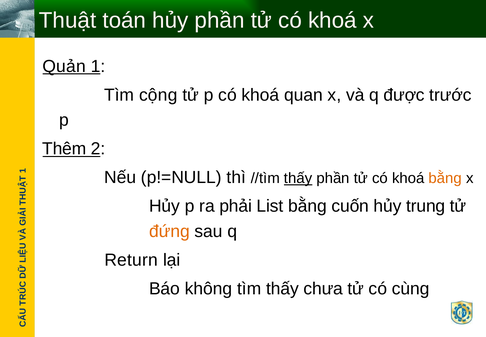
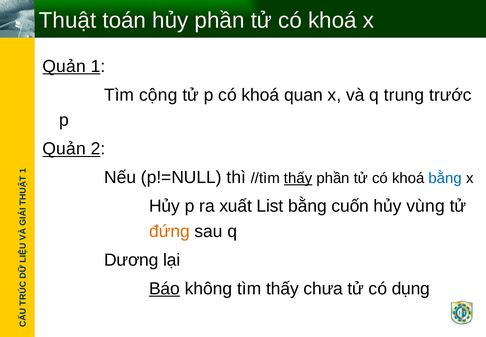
được: được -> trung
Thêm at (64, 149): Thêm -> Quản
bằng at (445, 178) colour: orange -> blue
phải: phải -> xuất
trung: trung -> vùng
Return: Return -> Dương
Báo underline: none -> present
cùng: cùng -> dụng
